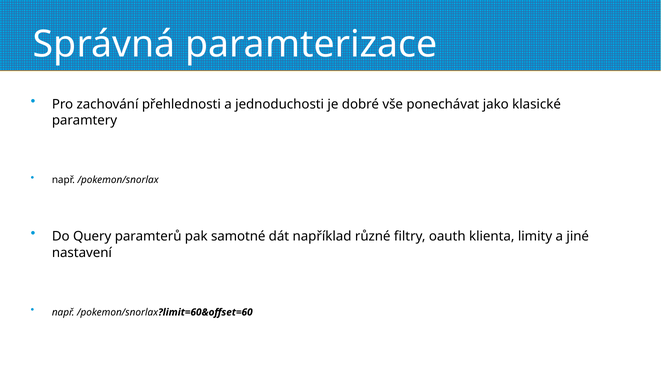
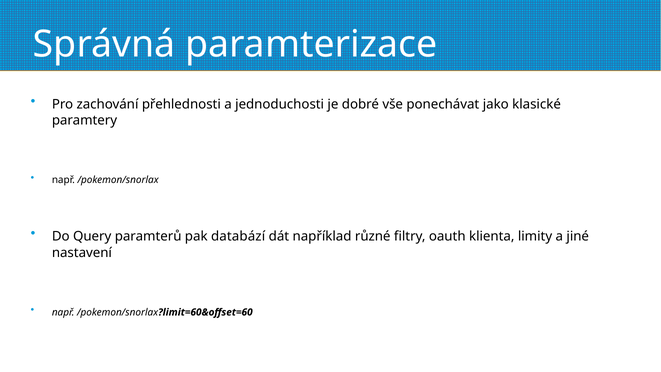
samotné: samotné -> databází
